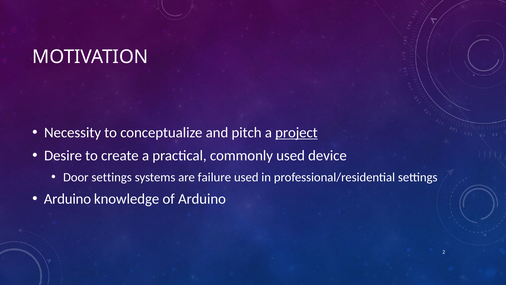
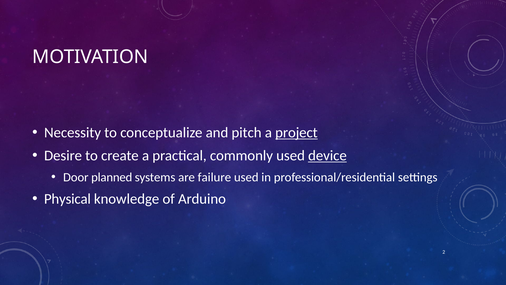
device underline: none -> present
Door settings: settings -> planned
Arduino at (67, 199): Arduino -> Physical
